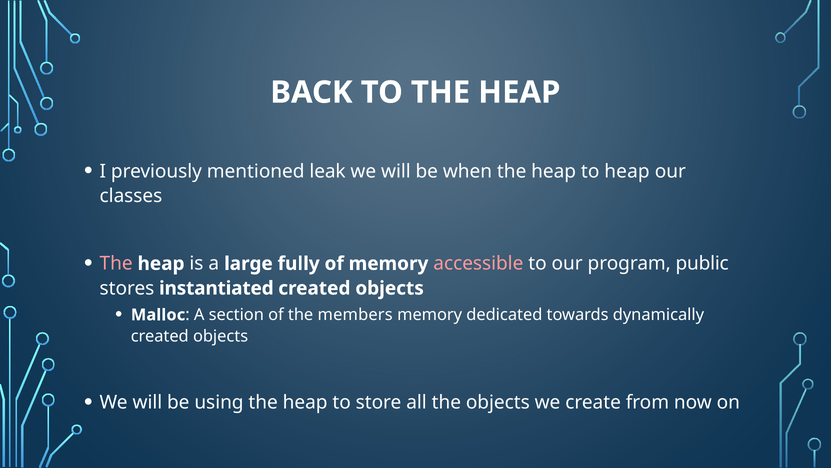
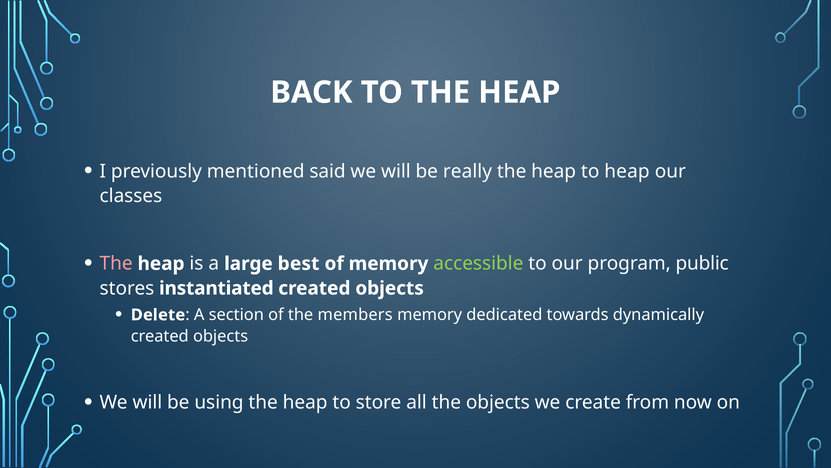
leak: leak -> said
when: when -> really
fully: fully -> best
accessible colour: pink -> light green
Malloc: Malloc -> Delete
